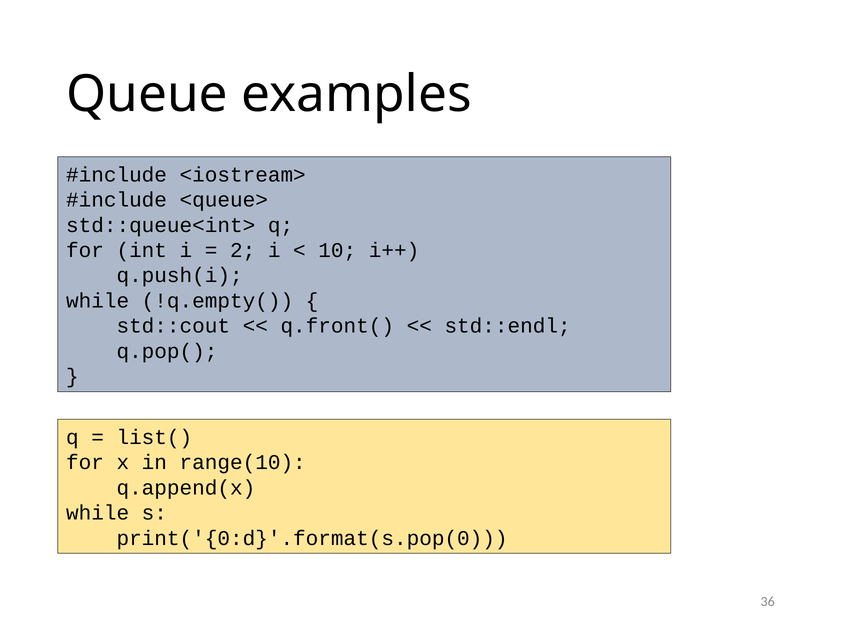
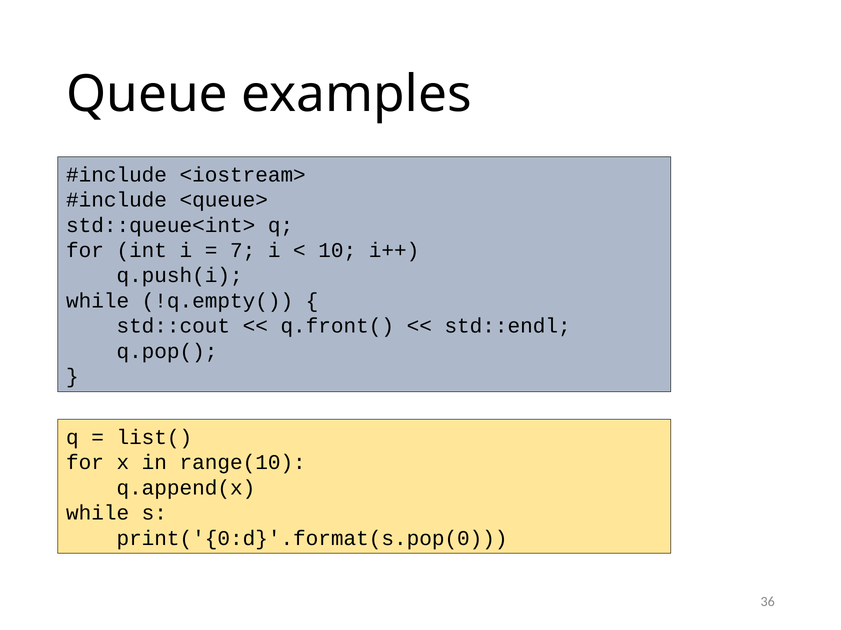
2: 2 -> 7
